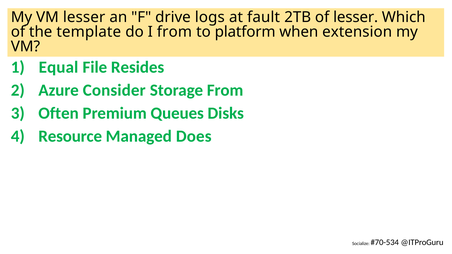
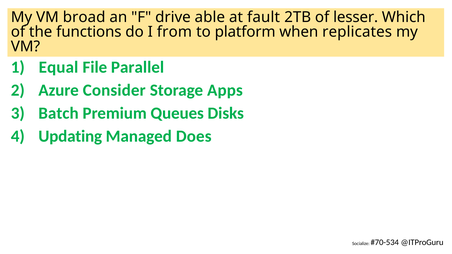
VM lesser: lesser -> broad
logs: logs -> able
template: template -> functions
extension: extension -> replicates
Resides: Resides -> Parallel
Storage From: From -> Apps
Often: Often -> Batch
Resource: Resource -> Updating
